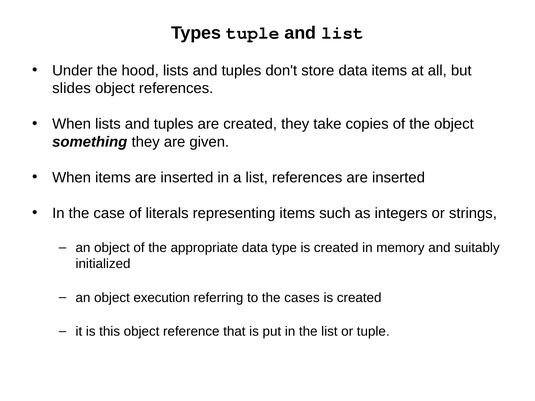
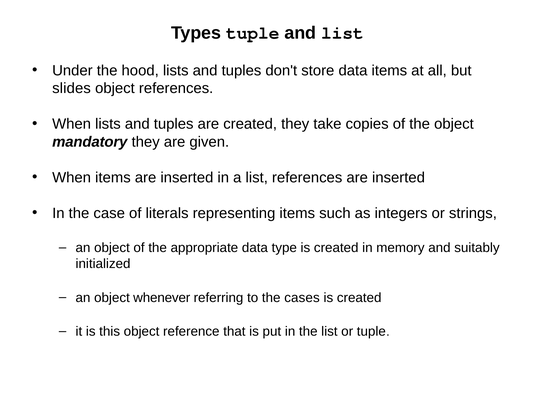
something: something -> mandatory
execution: execution -> whenever
